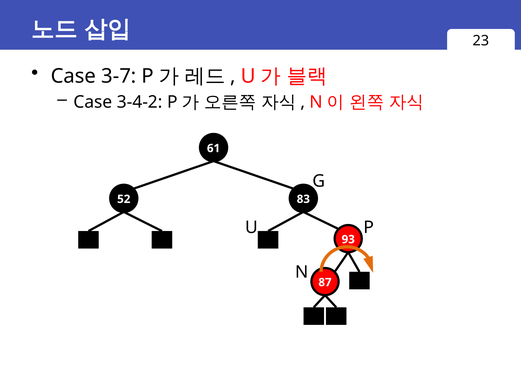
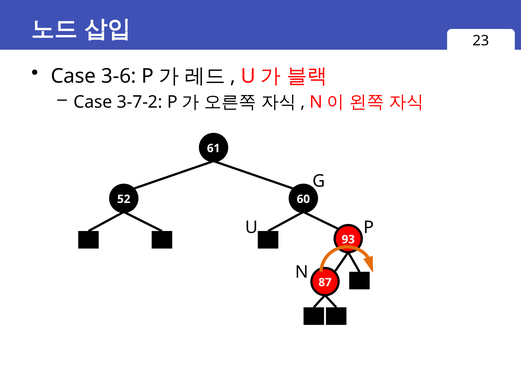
3-7: 3-7 -> 3-6
3-4-2: 3-4-2 -> 3-7-2
83: 83 -> 60
